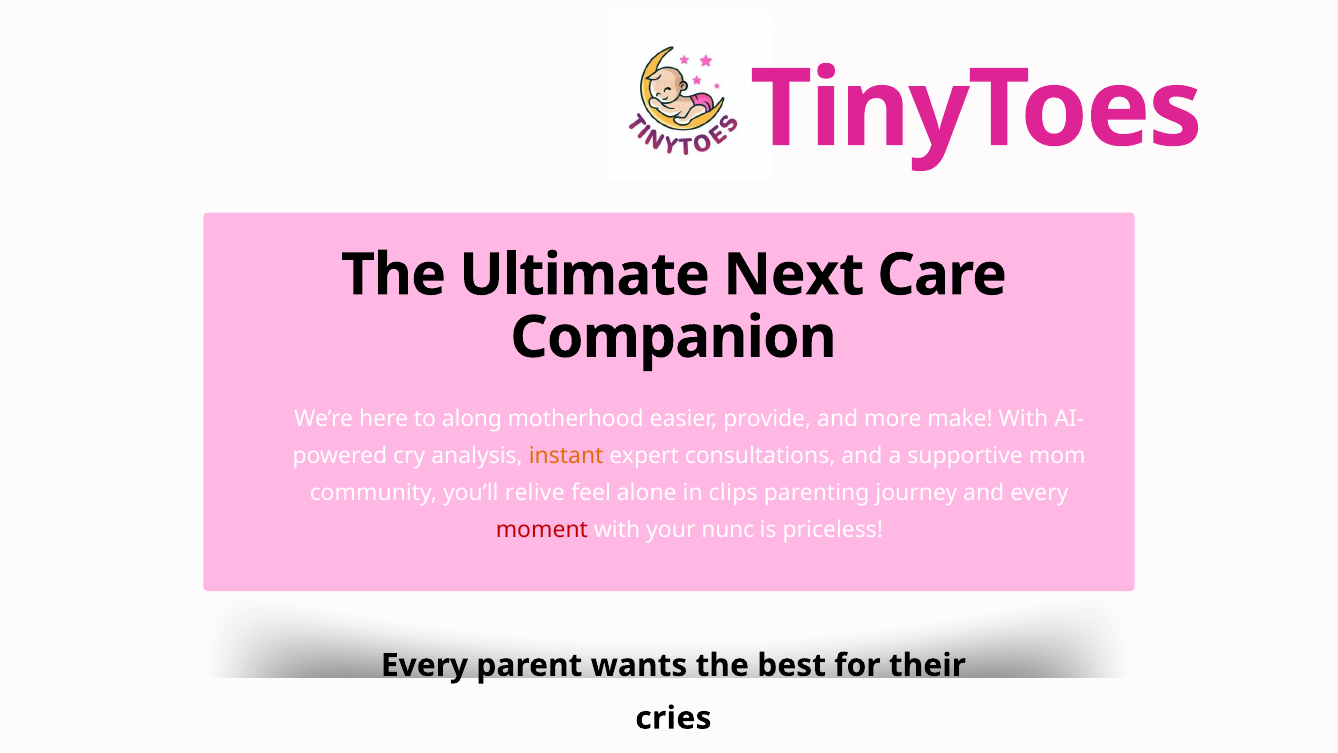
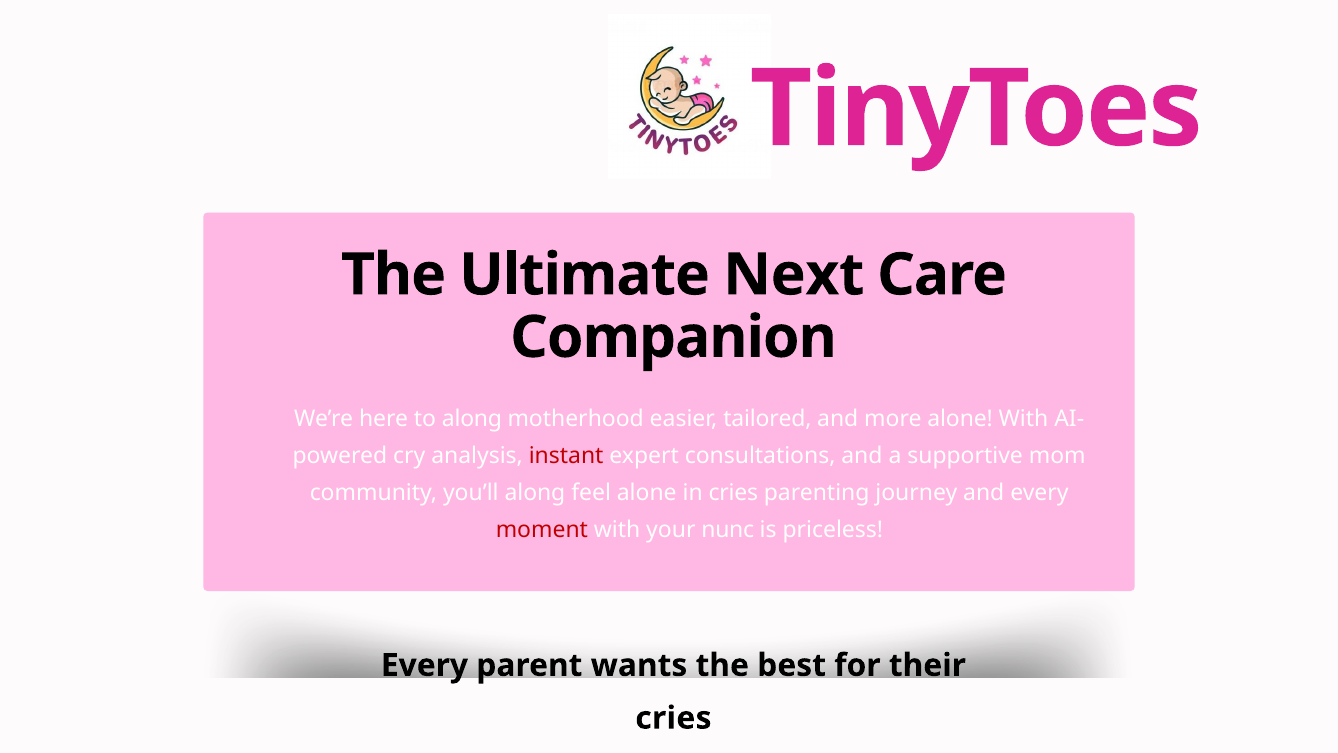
provide: provide -> tailored
more make: make -> alone
instant colour: orange -> red
you’ll relive: relive -> along
in clips: clips -> cries
